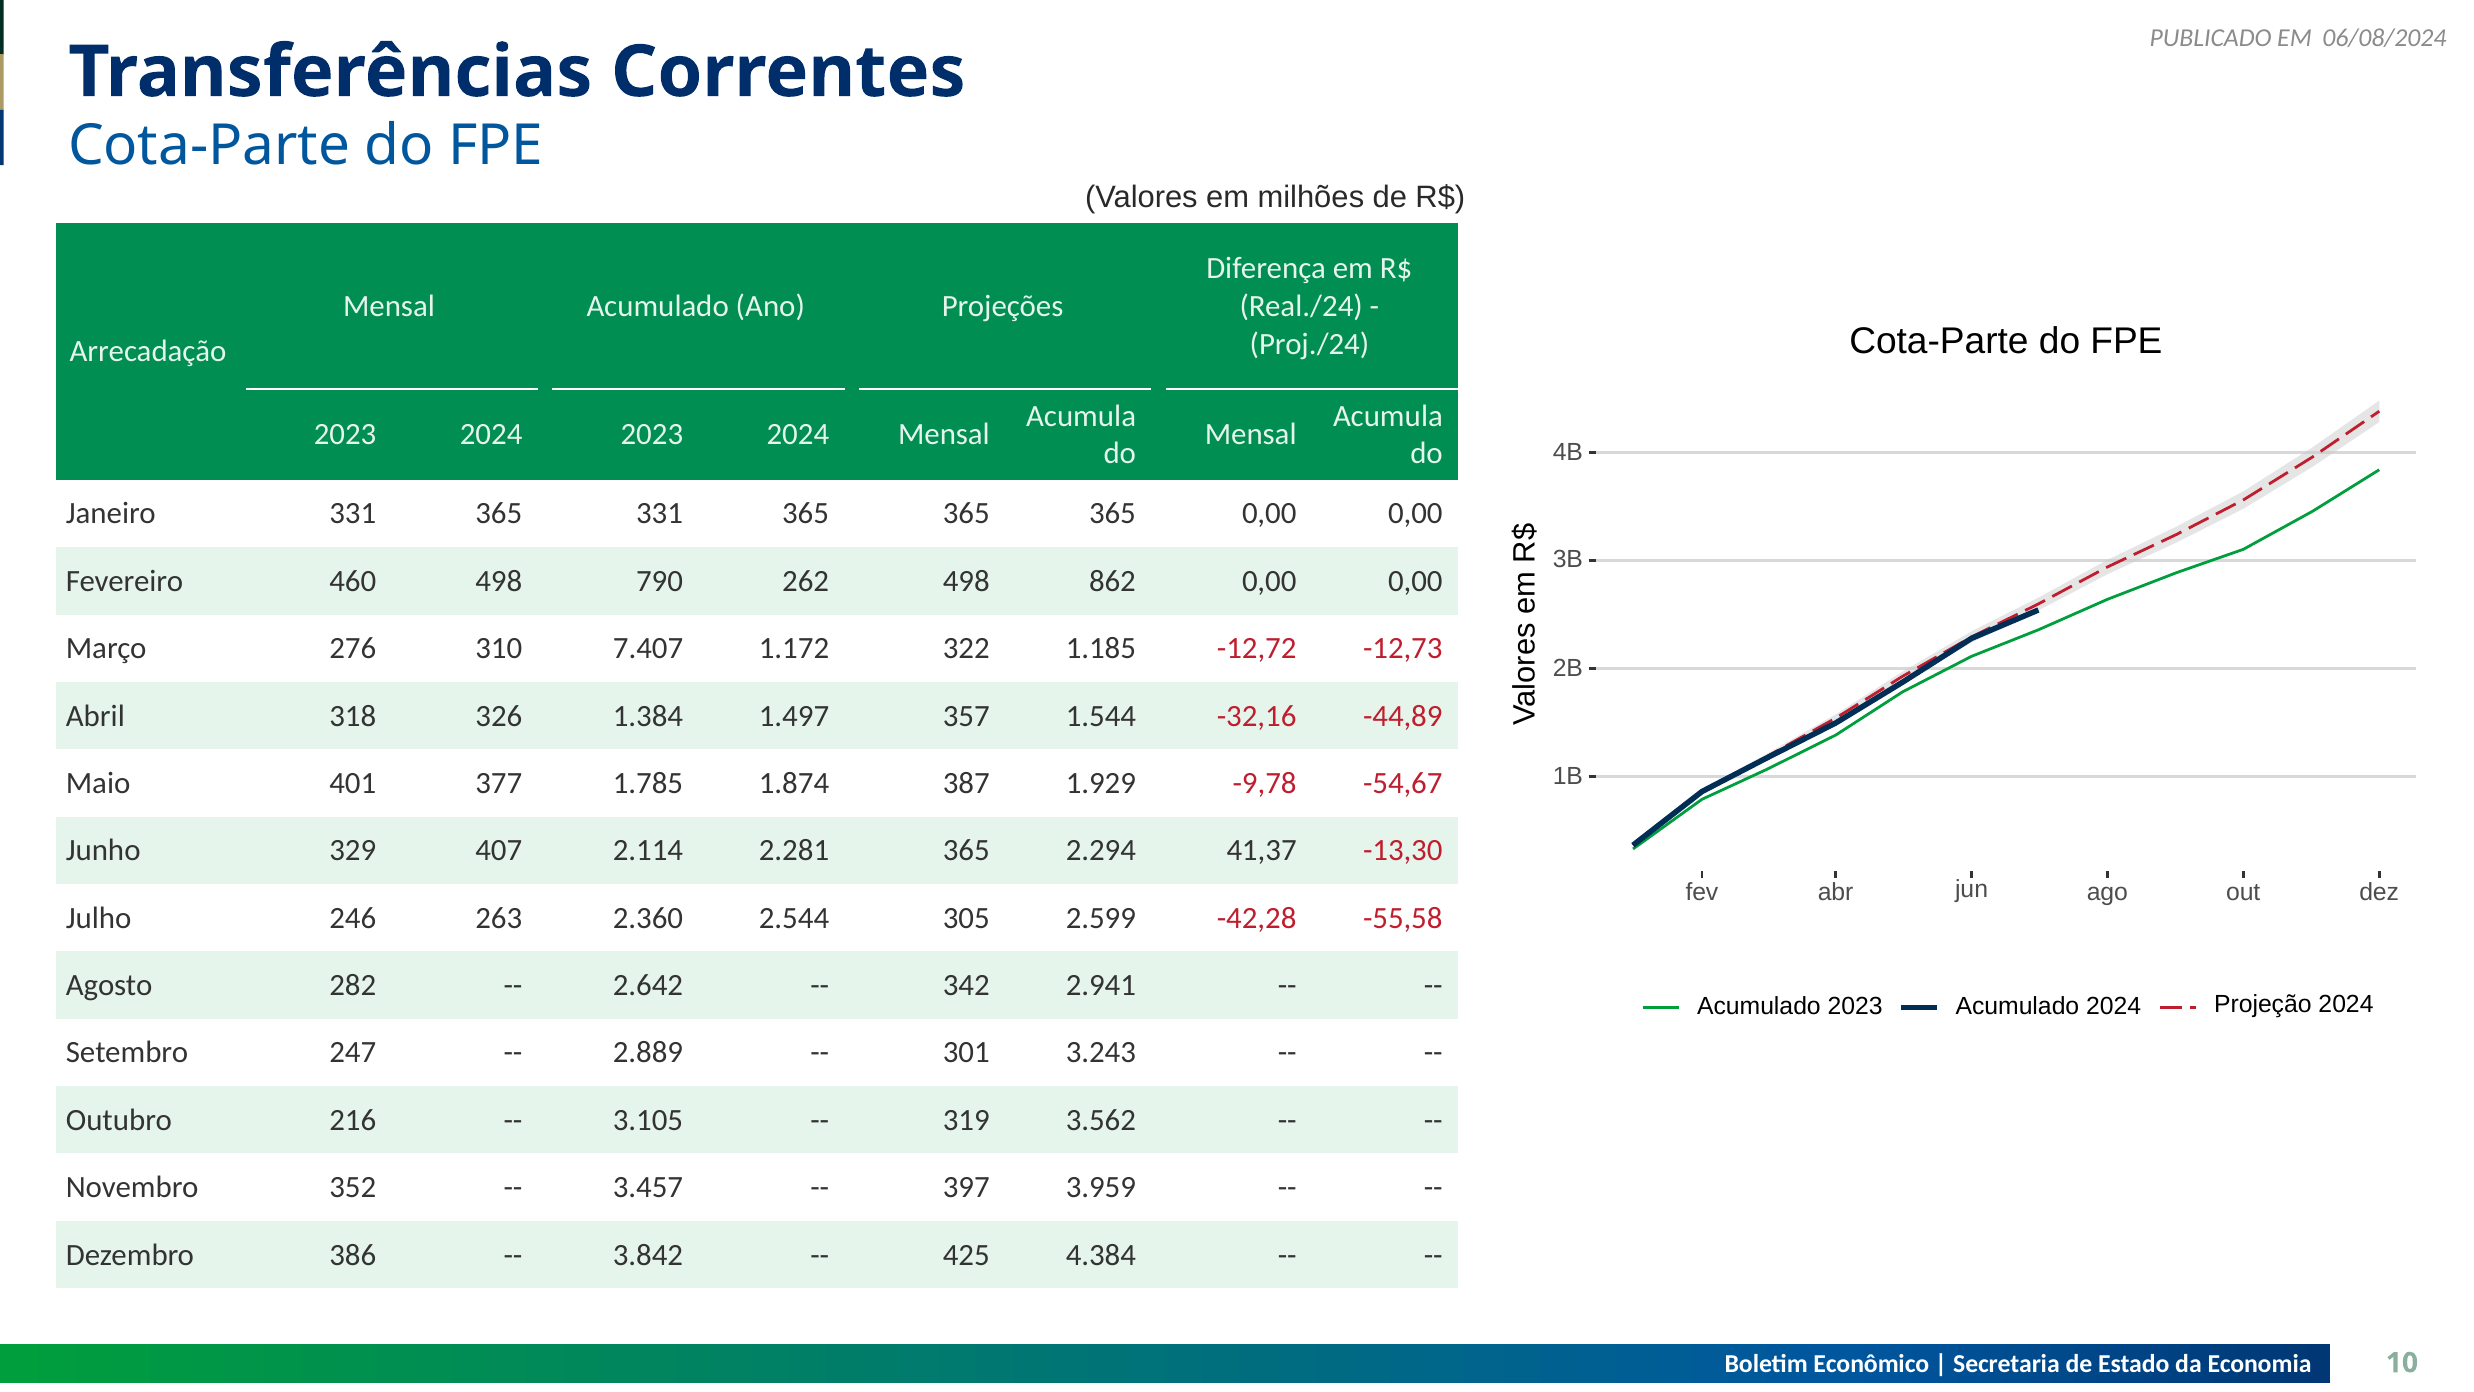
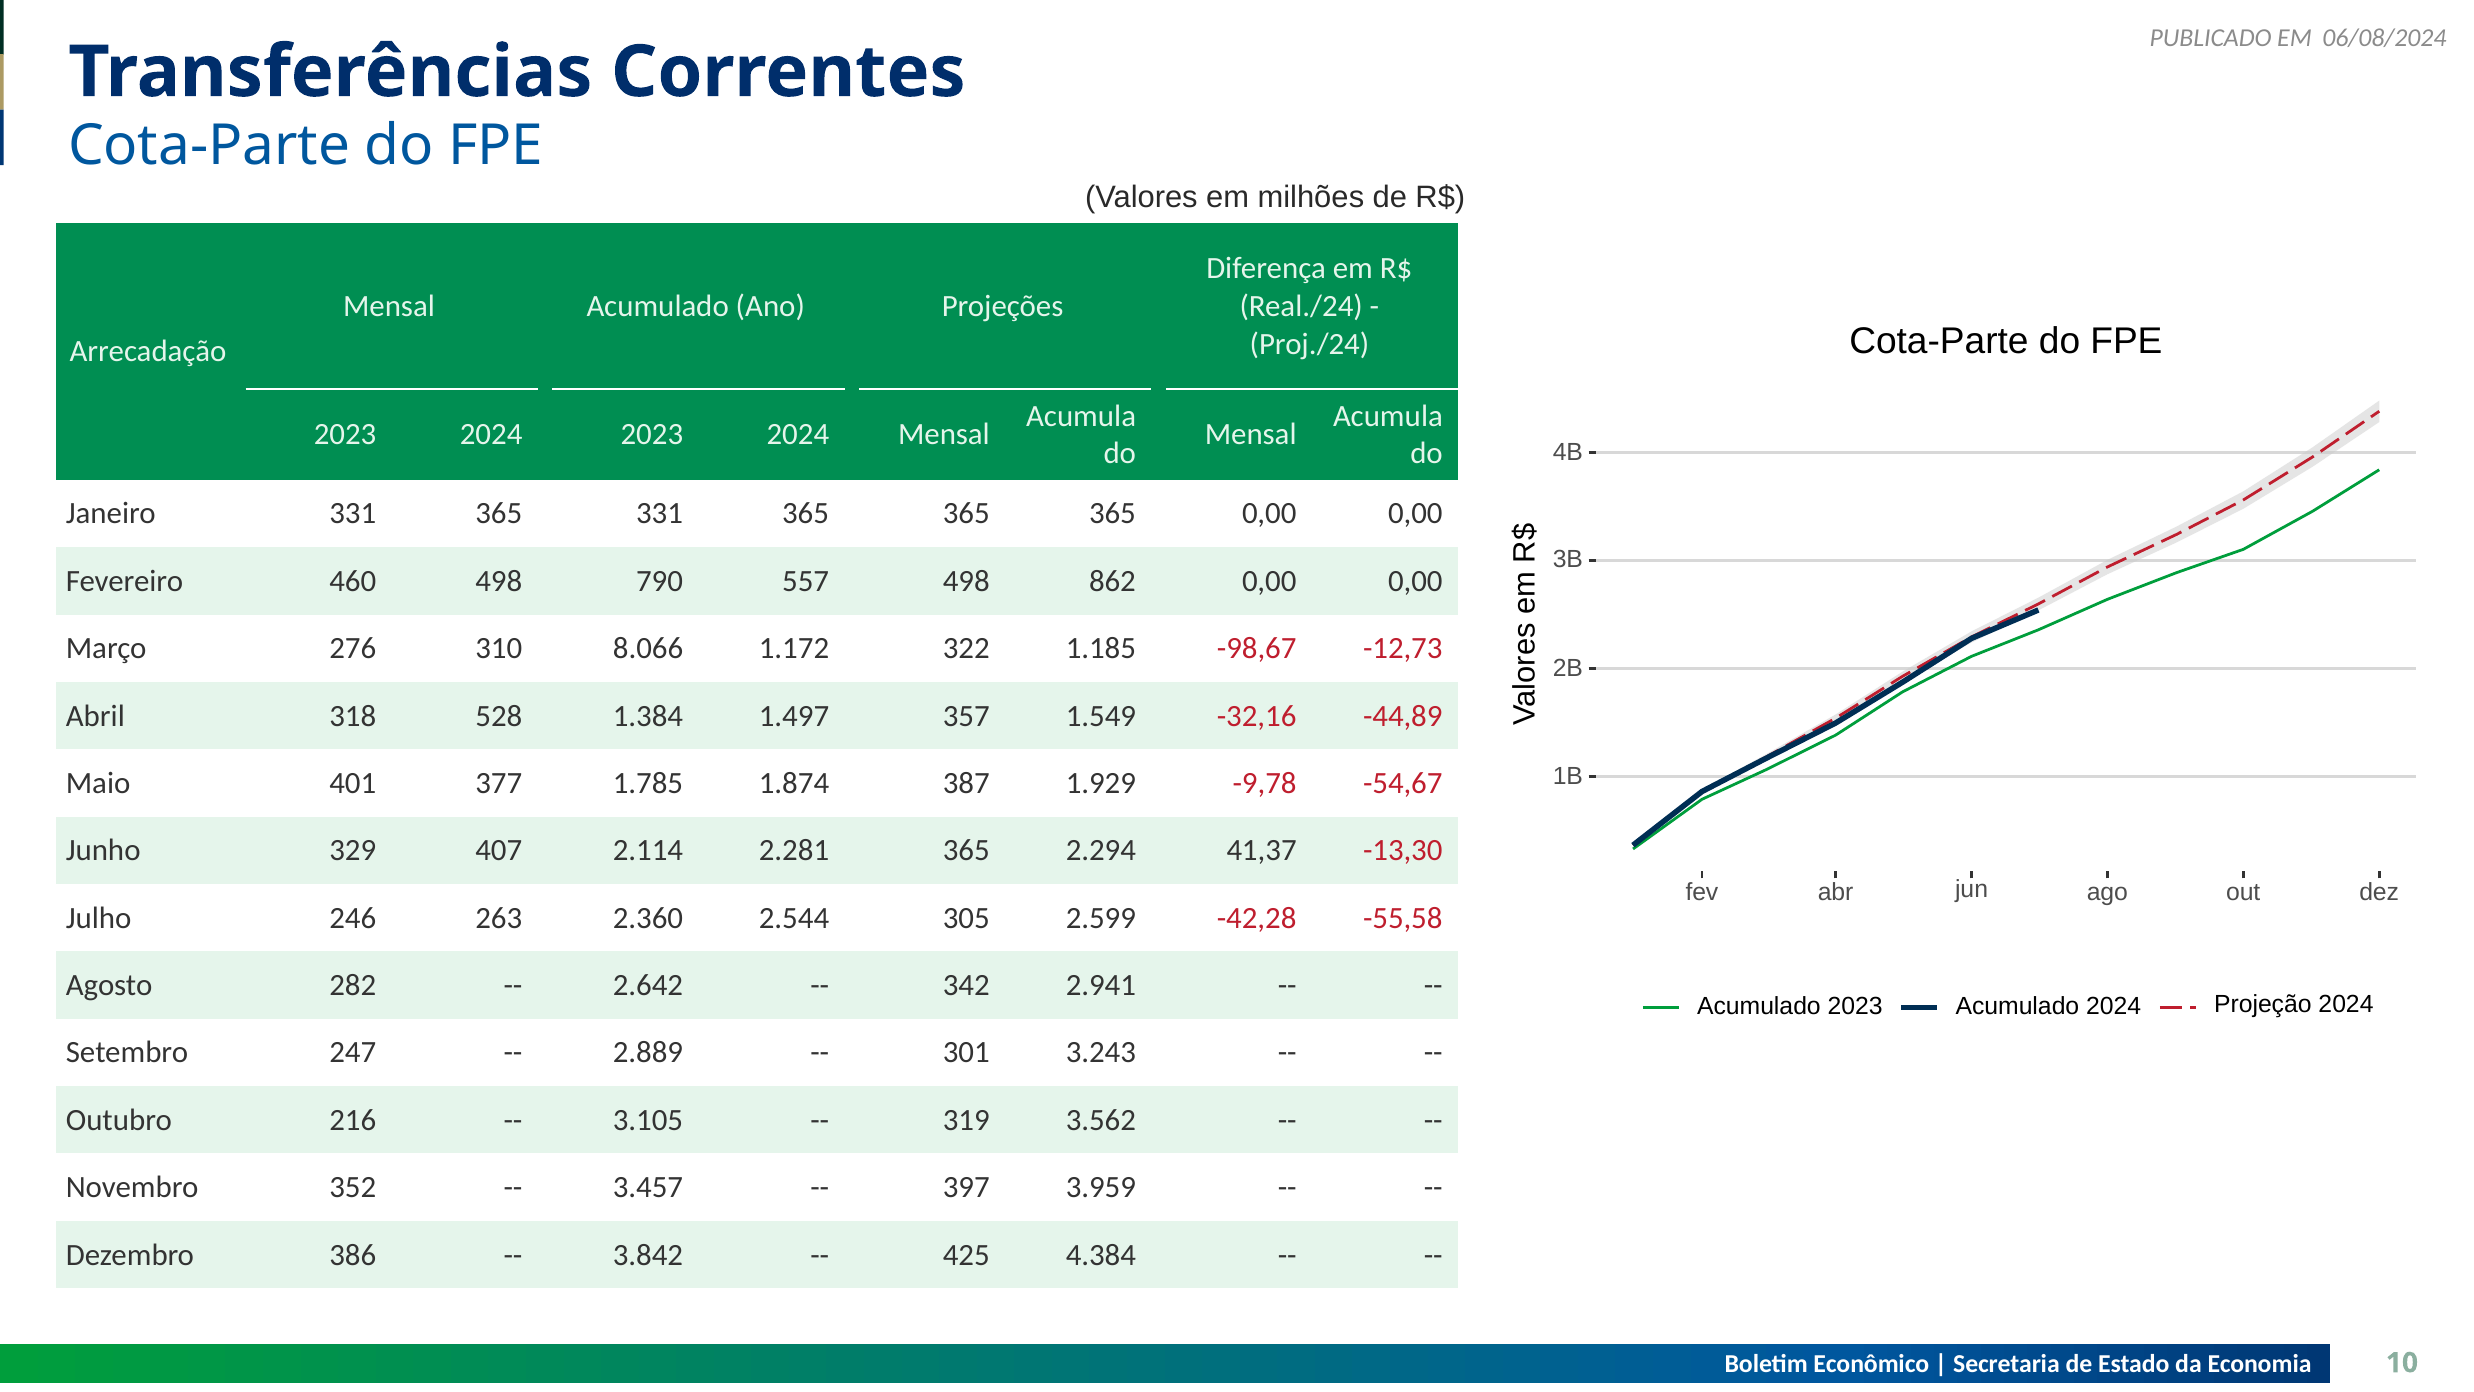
262: 262 -> 557
7.407: 7.407 -> 8.066
-12,72: -12,72 -> -98,67
326: 326 -> 528
1.544: 1.544 -> 1.549
